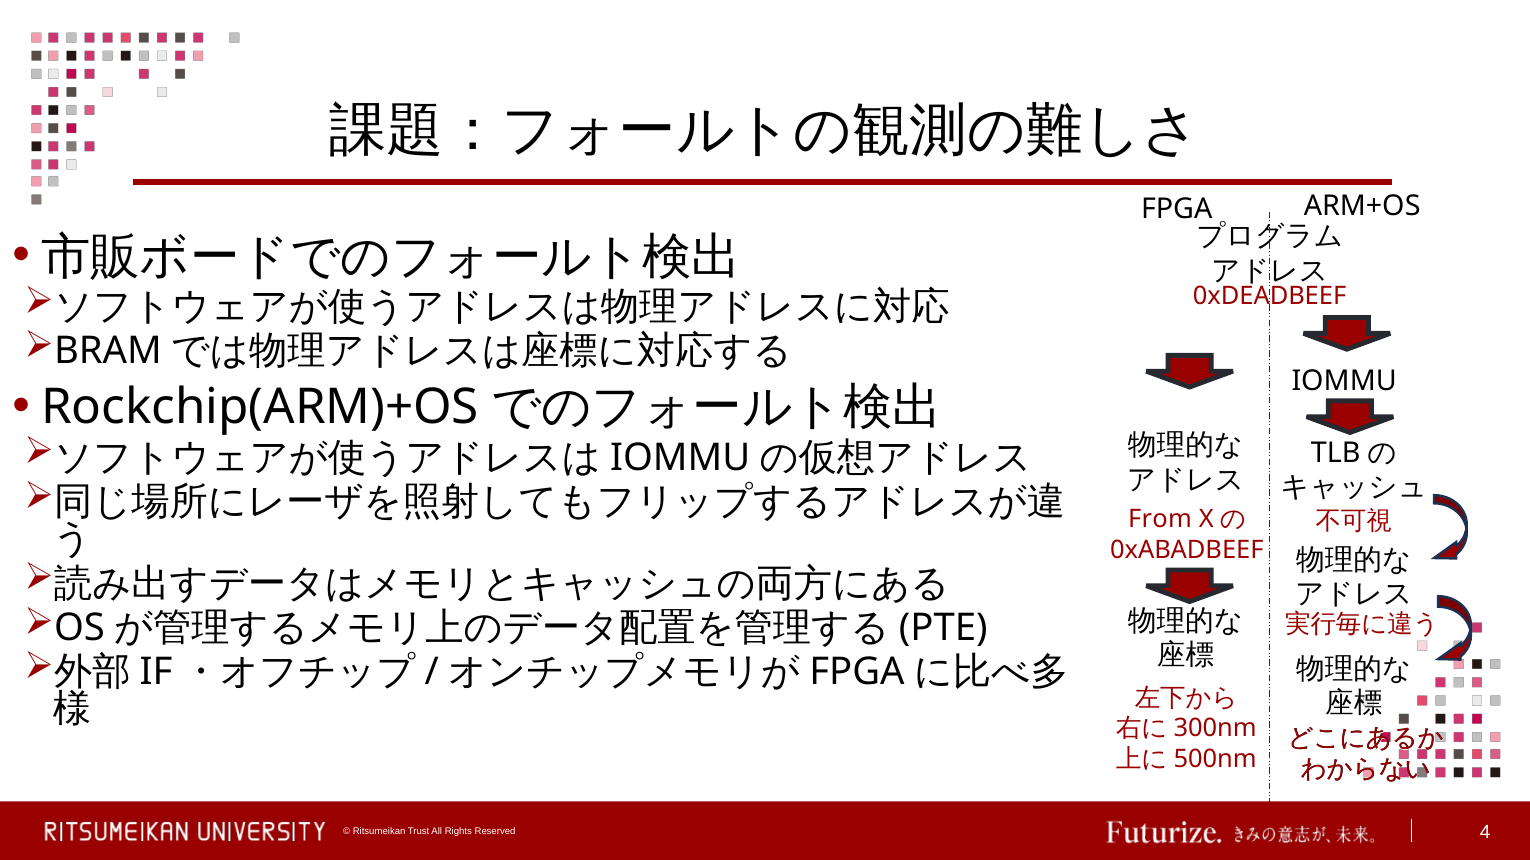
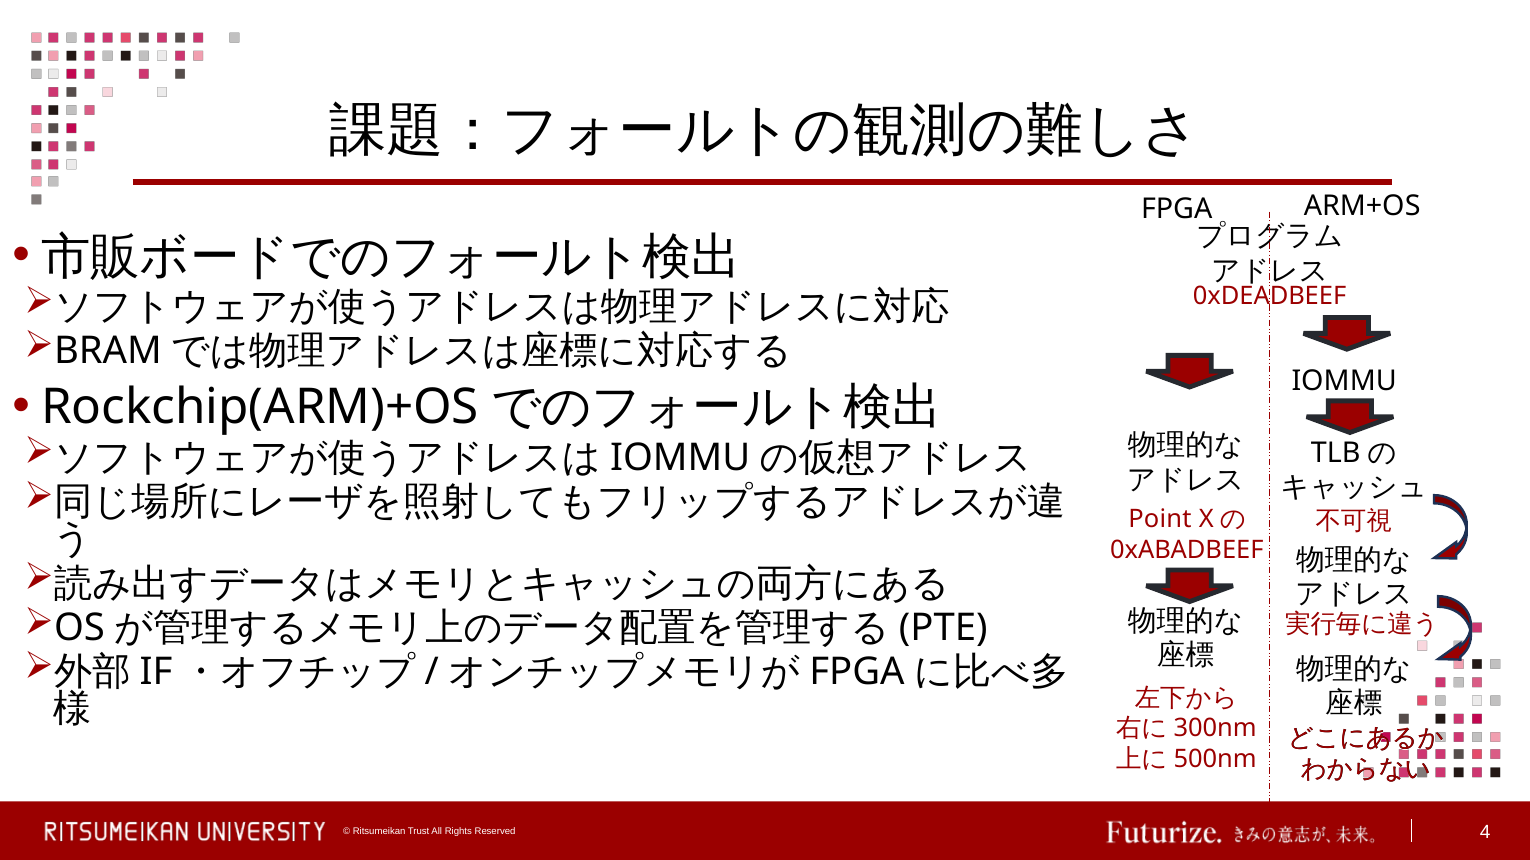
From: From -> Point
